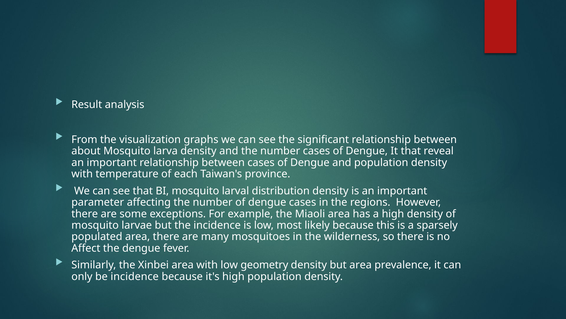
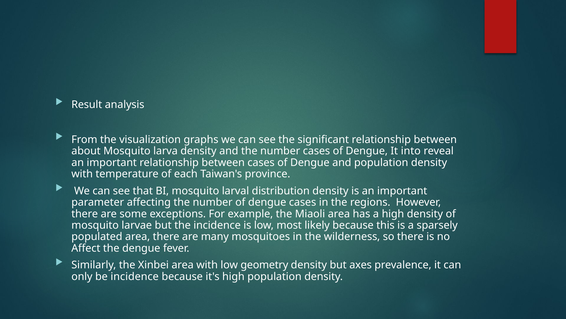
It that: that -> into
but area: area -> axes
